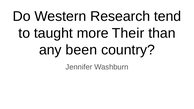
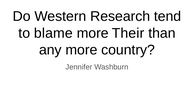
taught: taught -> blame
any been: been -> more
